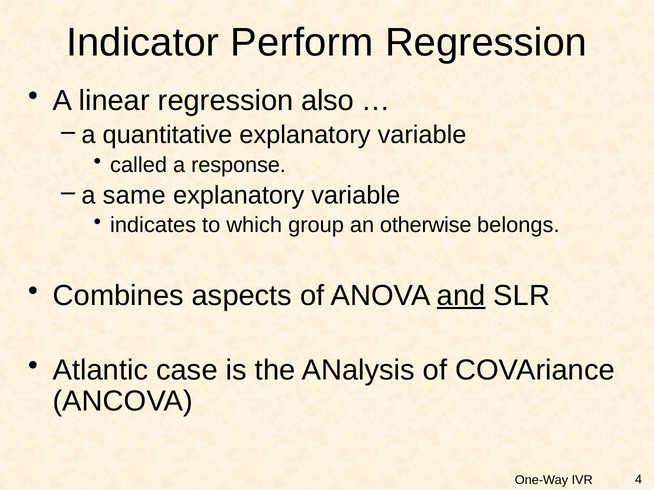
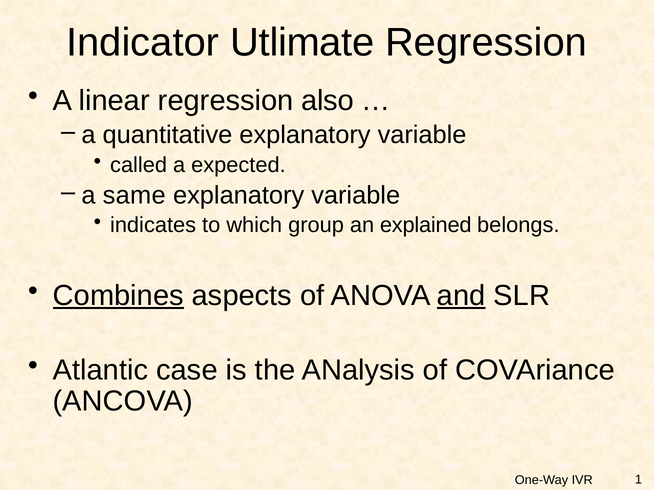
Perform: Perform -> Utlimate
response: response -> expected
otherwise: otherwise -> explained
Combines underline: none -> present
4: 4 -> 1
